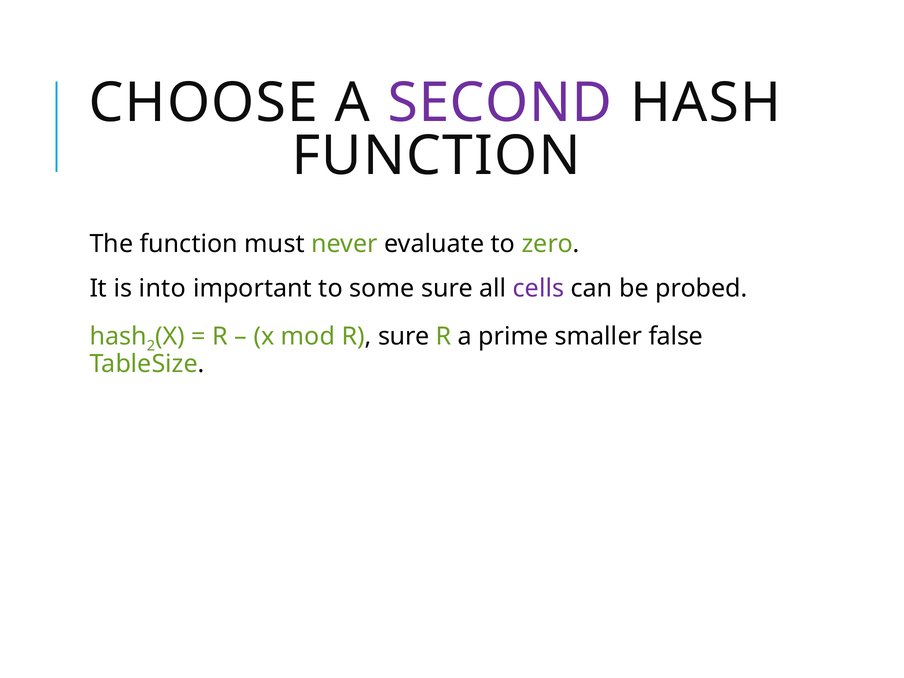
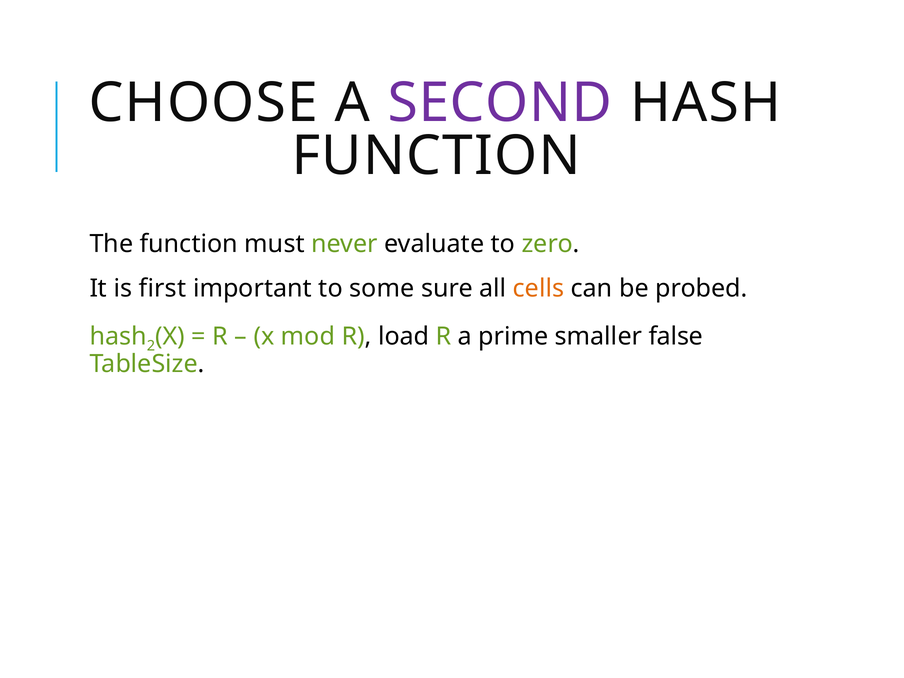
into: into -> first
cells colour: purple -> orange
R sure: sure -> load
